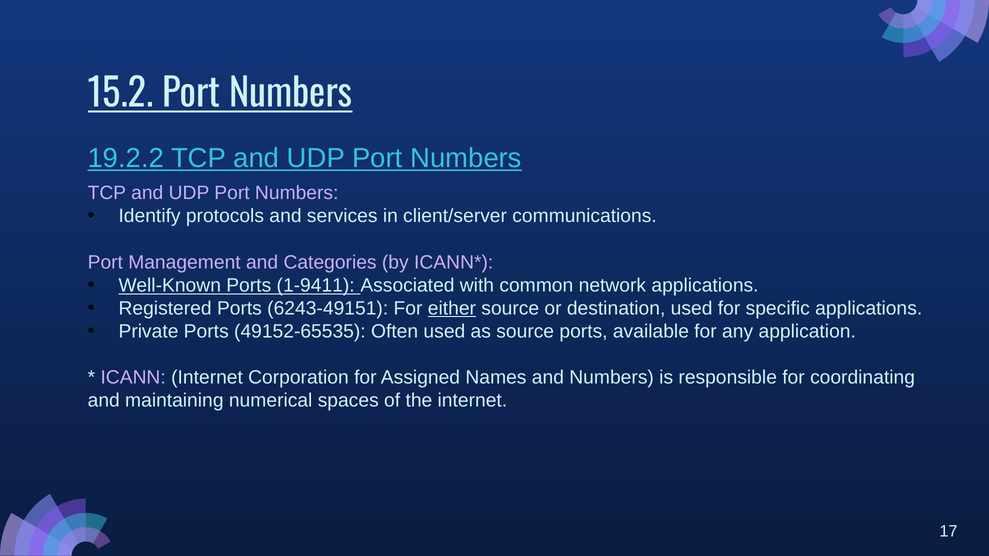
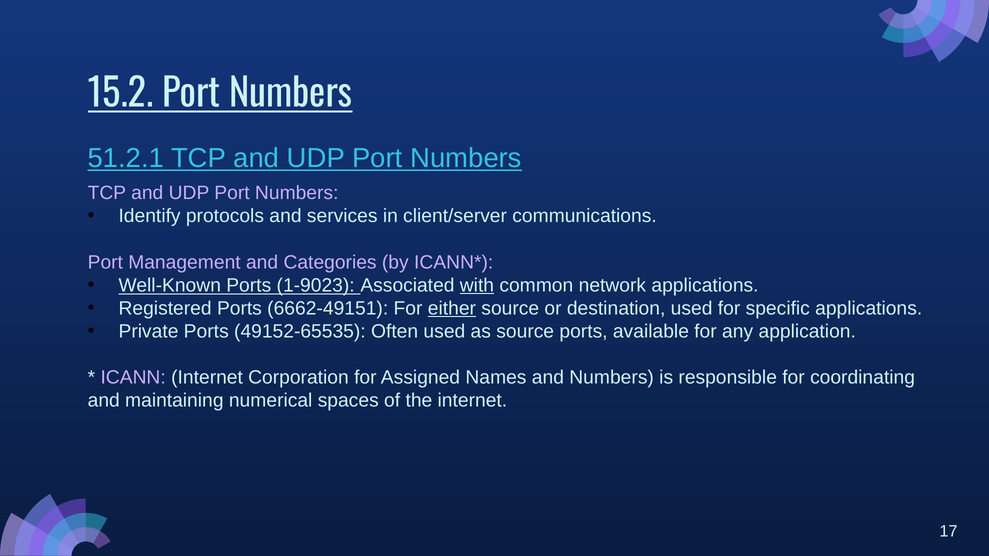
19.2.2: 19.2.2 -> 51.2.1
1-9411: 1-9411 -> 1-9023
with underline: none -> present
6243-49151: 6243-49151 -> 6662-49151
